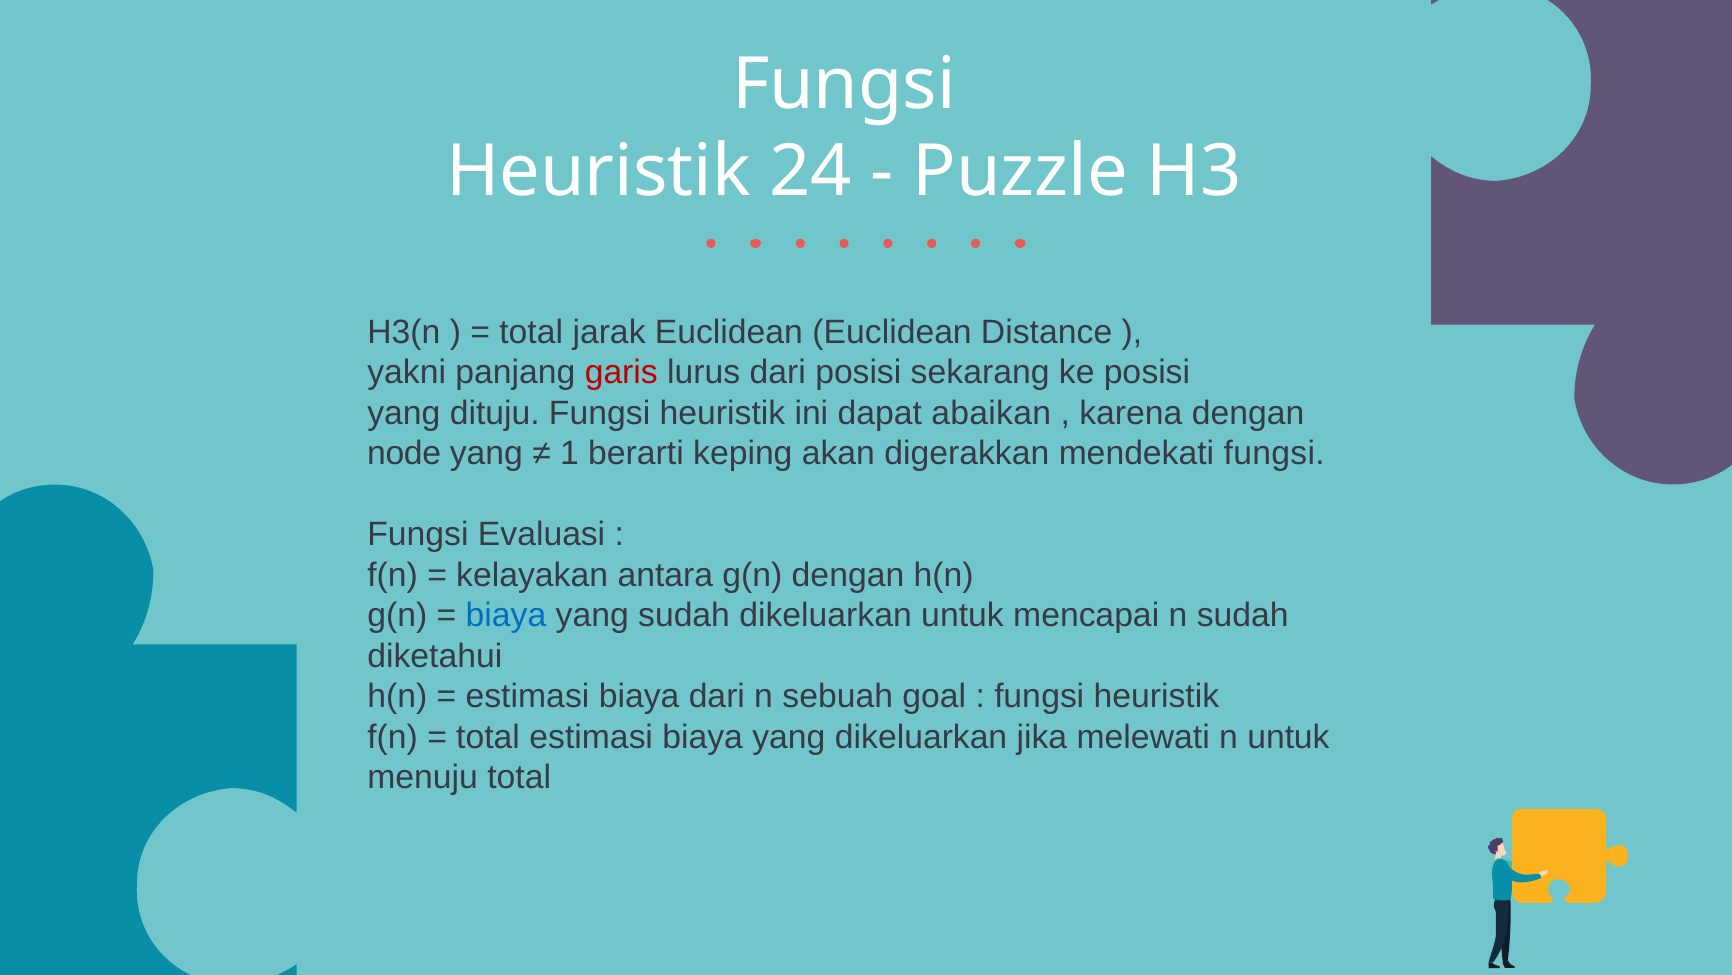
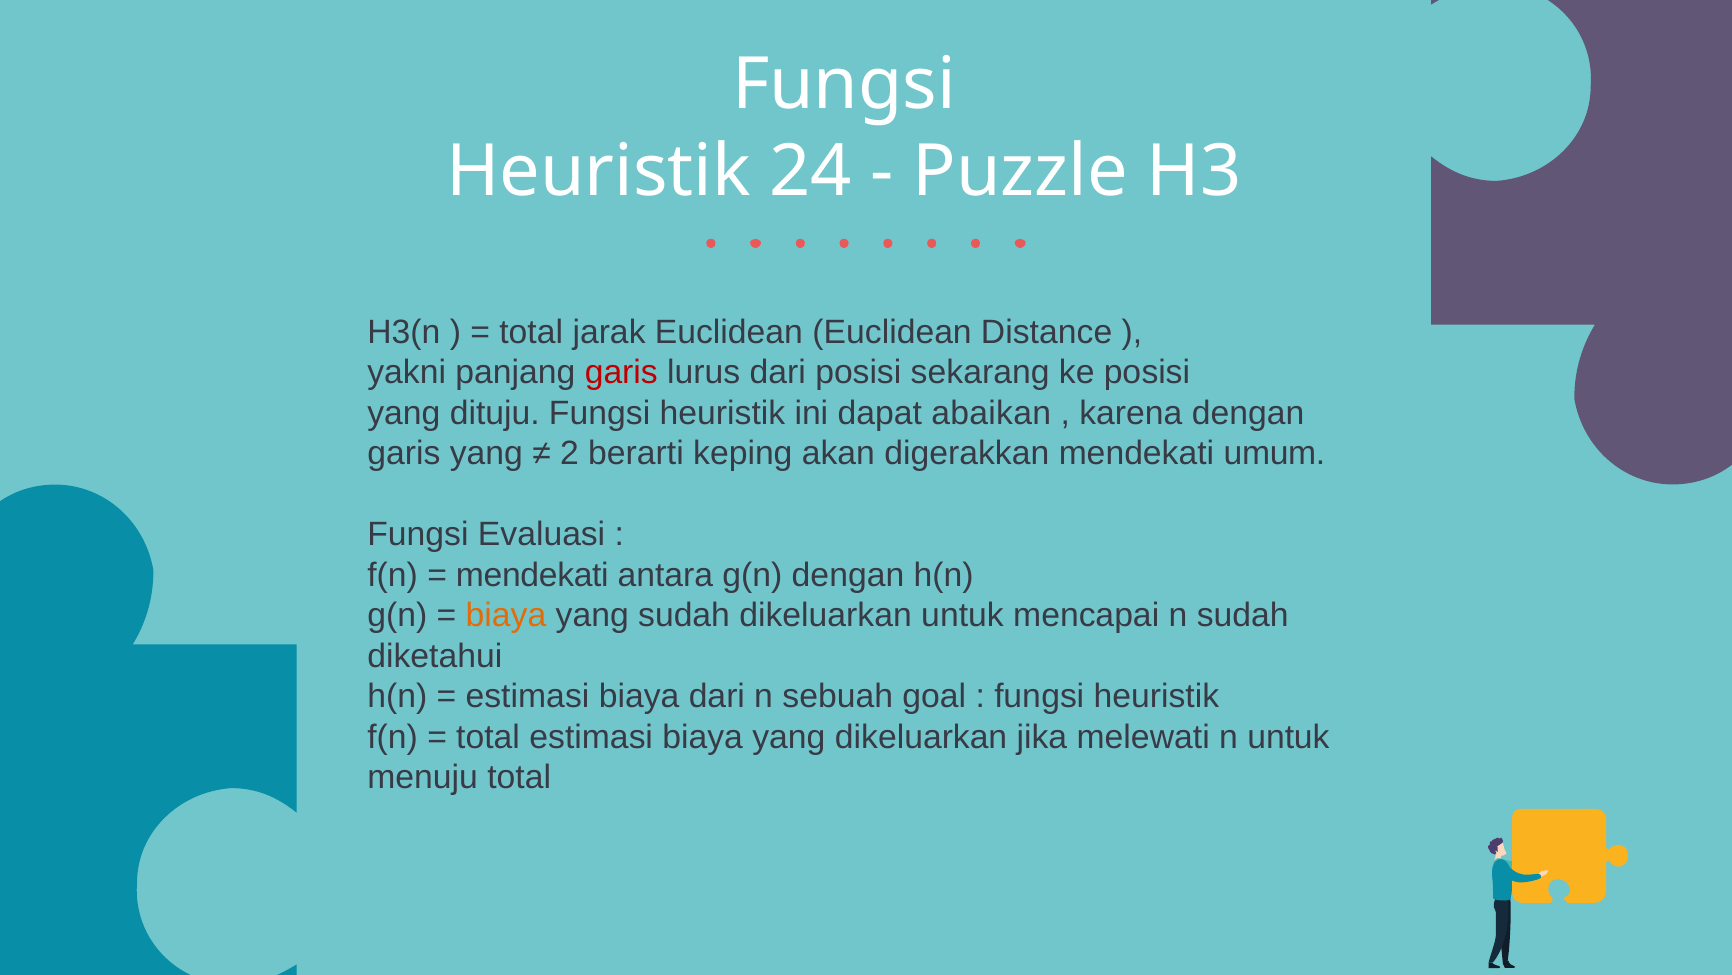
node at (404, 453): node -> garis
1: 1 -> 2
mendekati fungsi: fungsi -> umum
kelayakan at (532, 575): kelayakan -> mendekati
biaya at (506, 615) colour: blue -> orange
